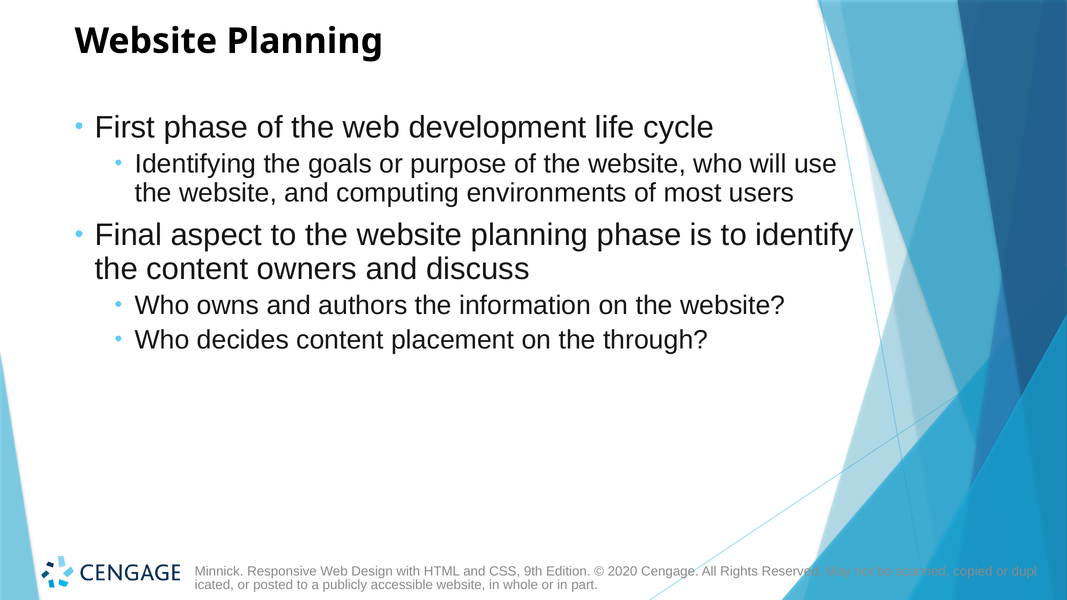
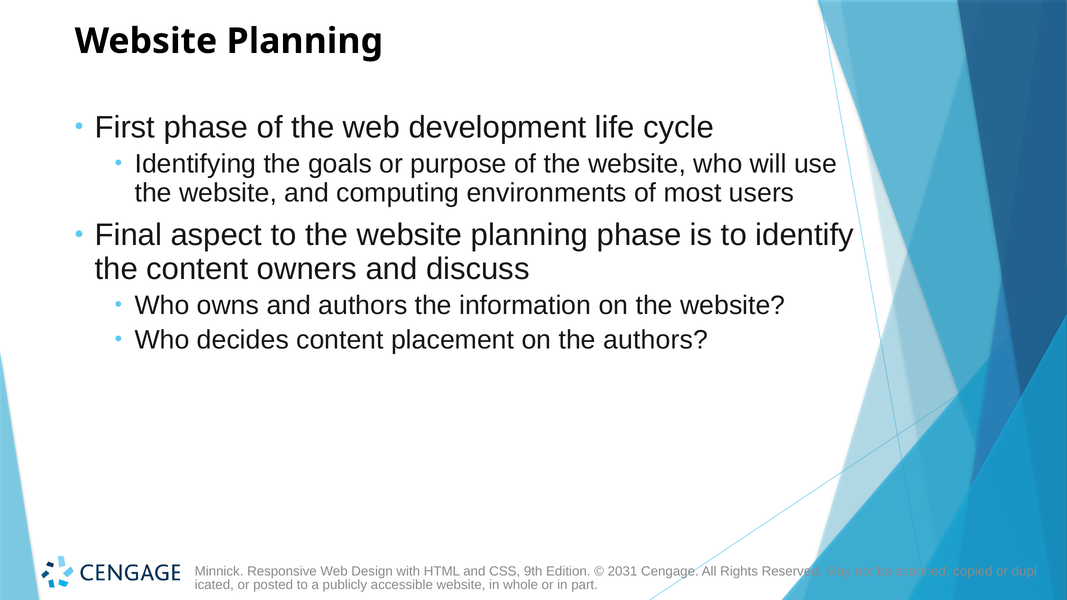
the through: through -> authors
2020: 2020 -> 2031
